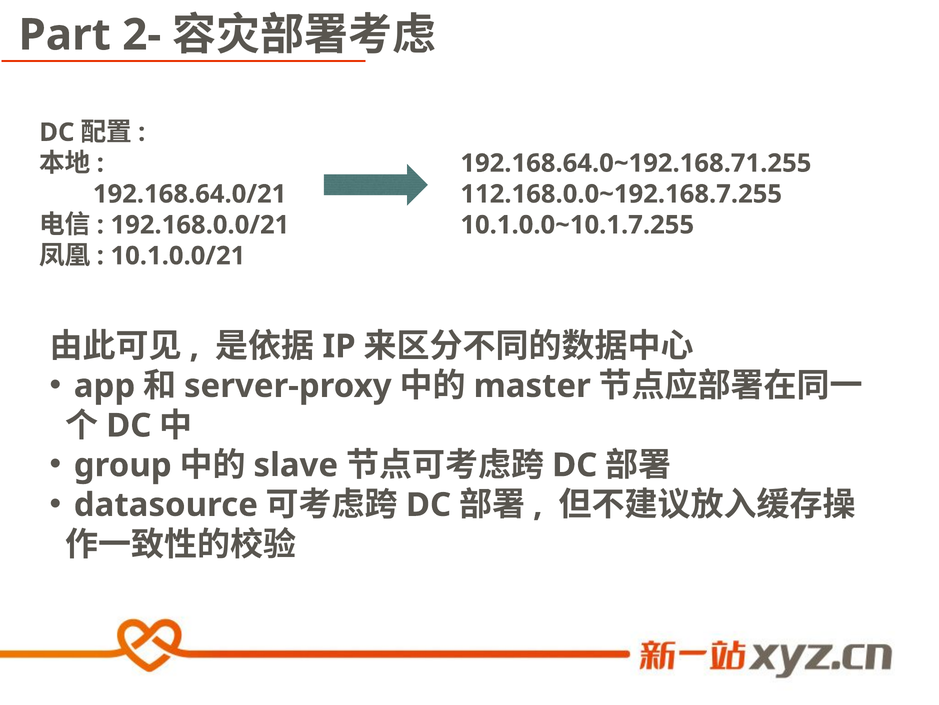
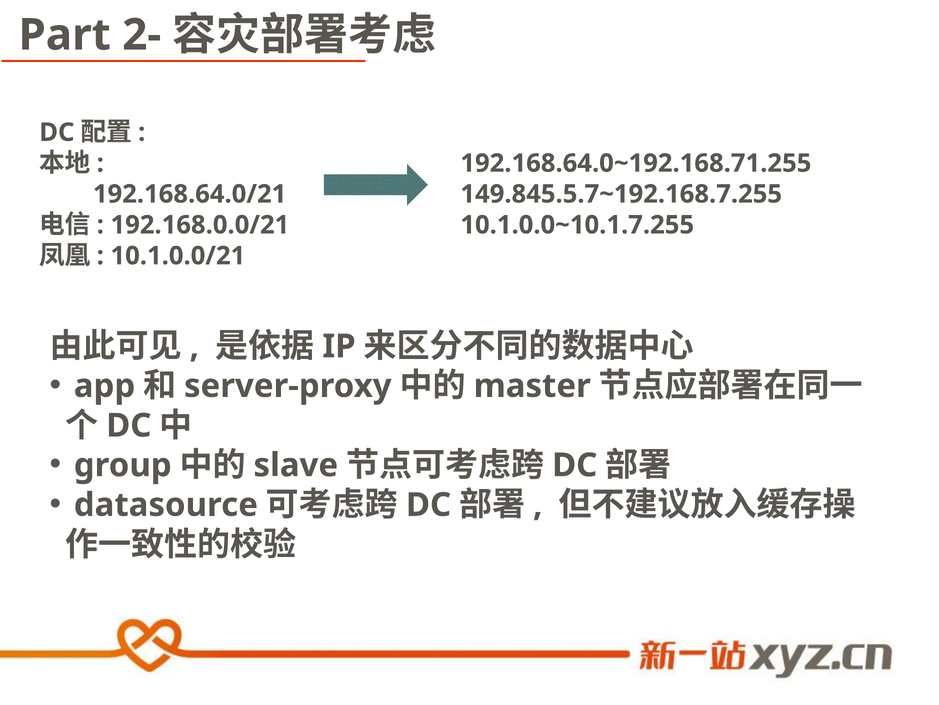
112.168.0.0~192.168.7.255: 112.168.0.0~192.168.7.255 -> 149.845.5.7~192.168.7.255
